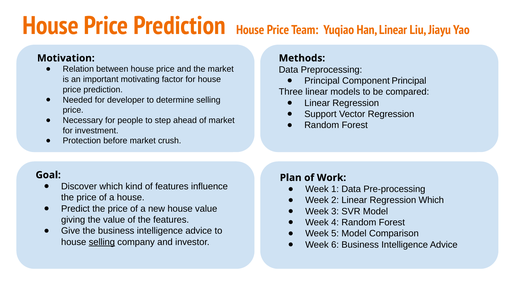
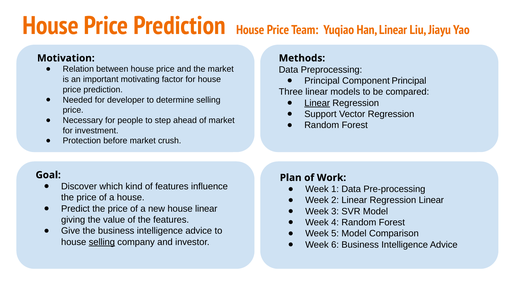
Linear at (317, 103) underline: none -> present
Regression Which: Which -> Linear
house value: value -> linear
